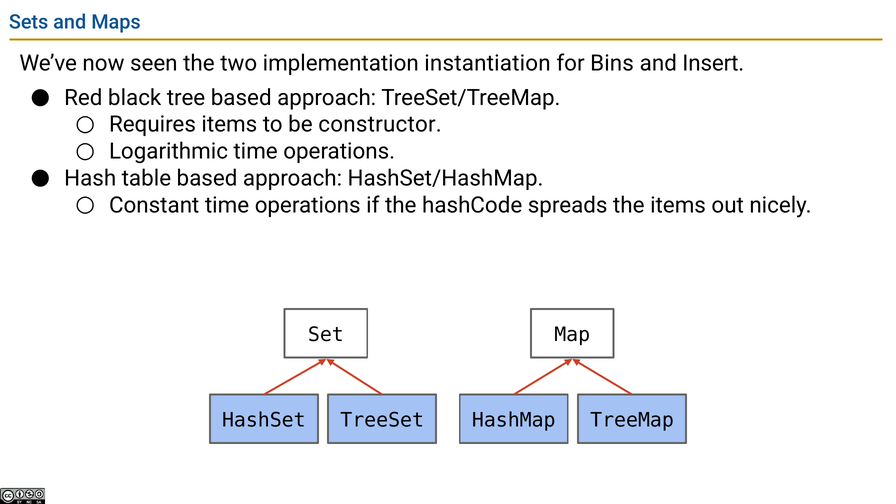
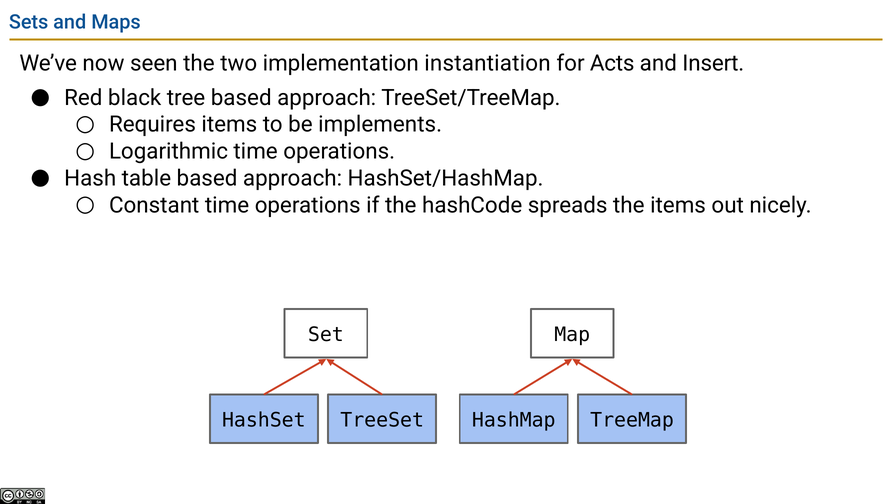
Bins: Bins -> Acts
constructor: constructor -> implements
